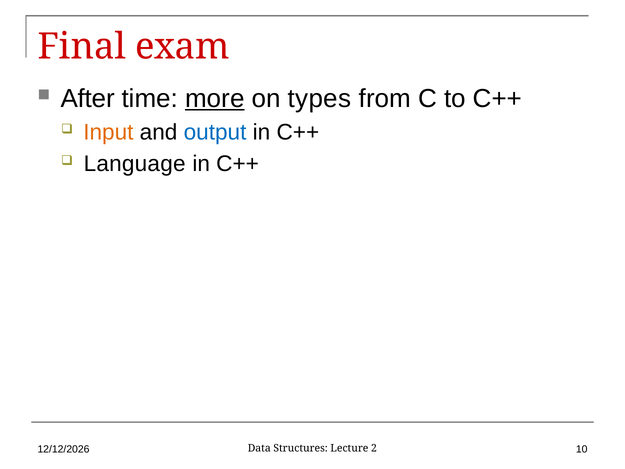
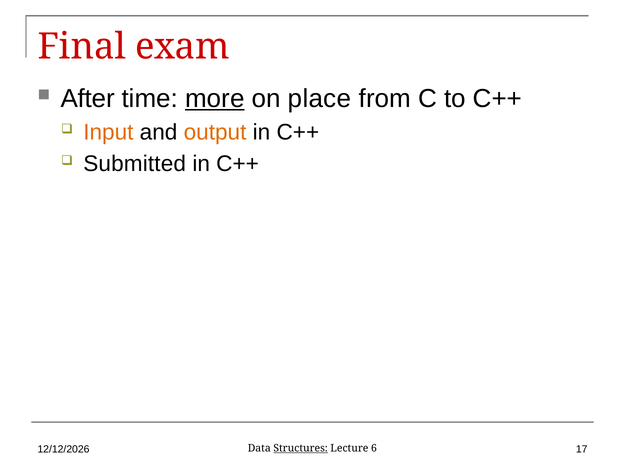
types: types -> place
output colour: blue -> orange
Language: Language -> Submitted
10: 10 -> 17
Structures underline: none -> present
2: 2 -> 6
